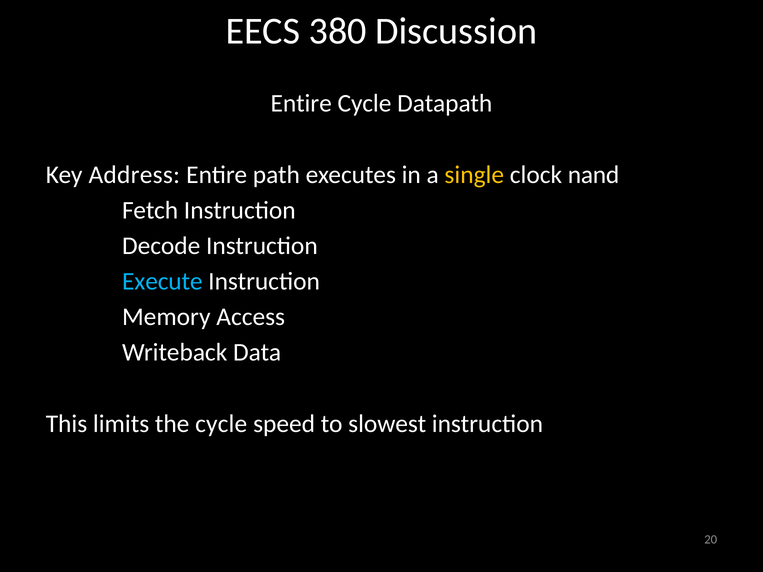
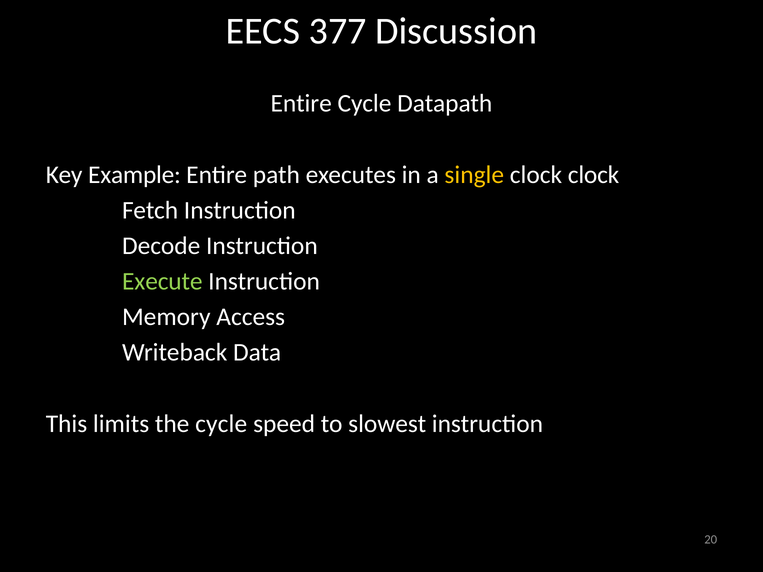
380: 380 -> 377
Address: Address -> Example
clock nand: nand -> clock
Execute colour: light blue -> light green
